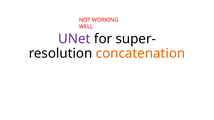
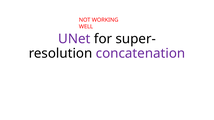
concatenation colour: orange -> purple
